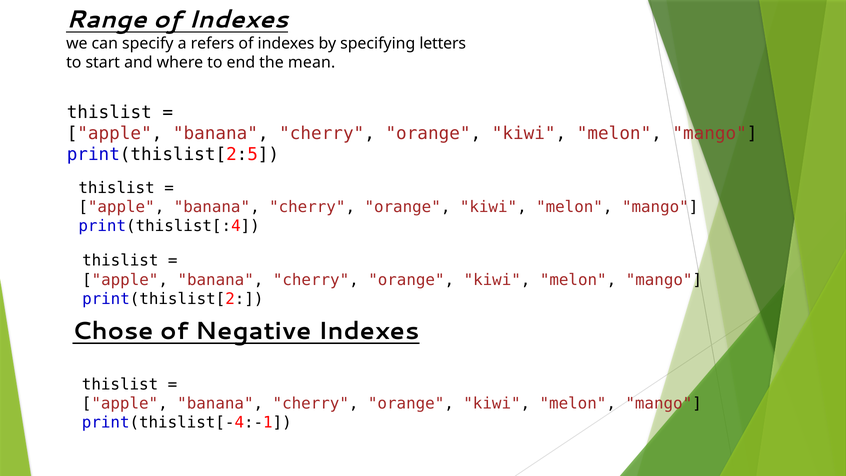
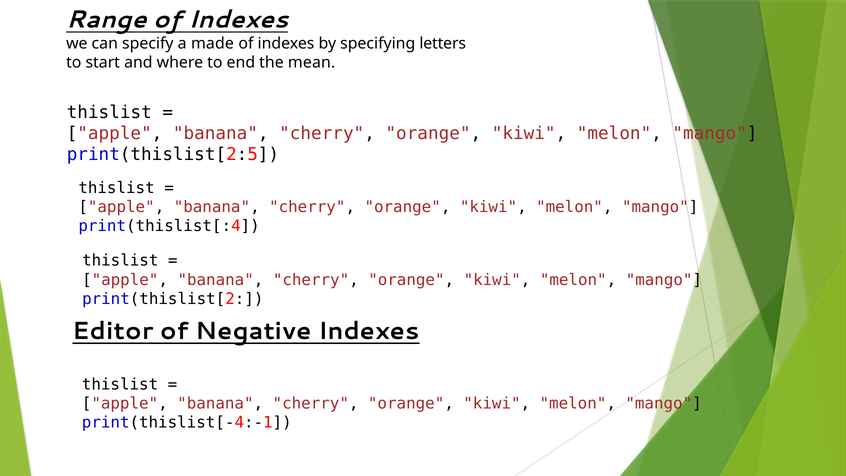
refers: refers -> made
Chose: Chose -> Editor
